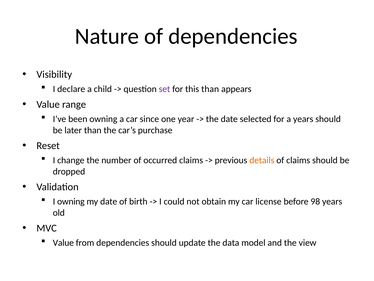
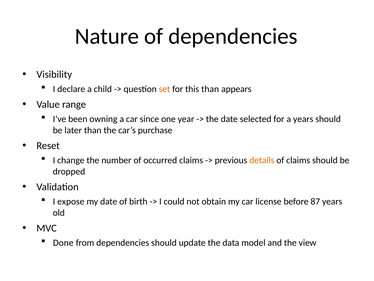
set colour: purple -> orange
I owning: owning -> expose
98: 98 -> 87
Value at (63, 242): Value -> Done
